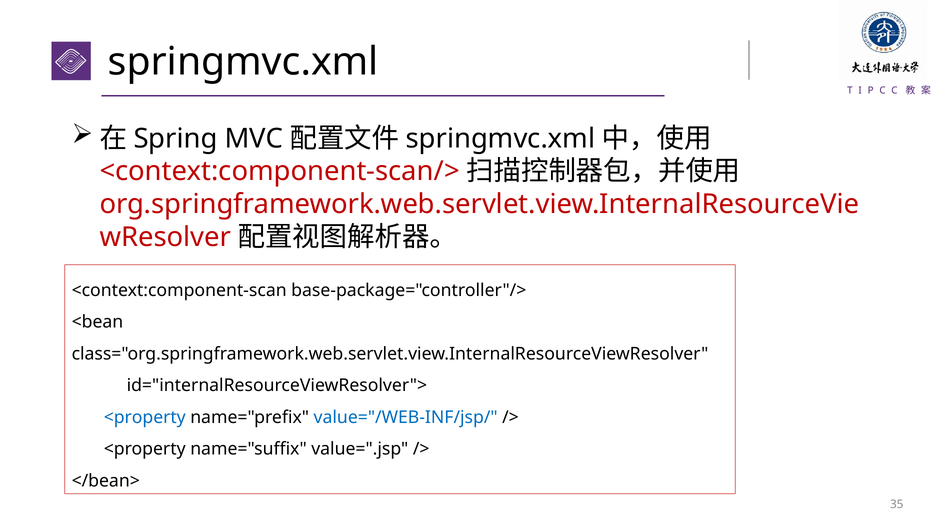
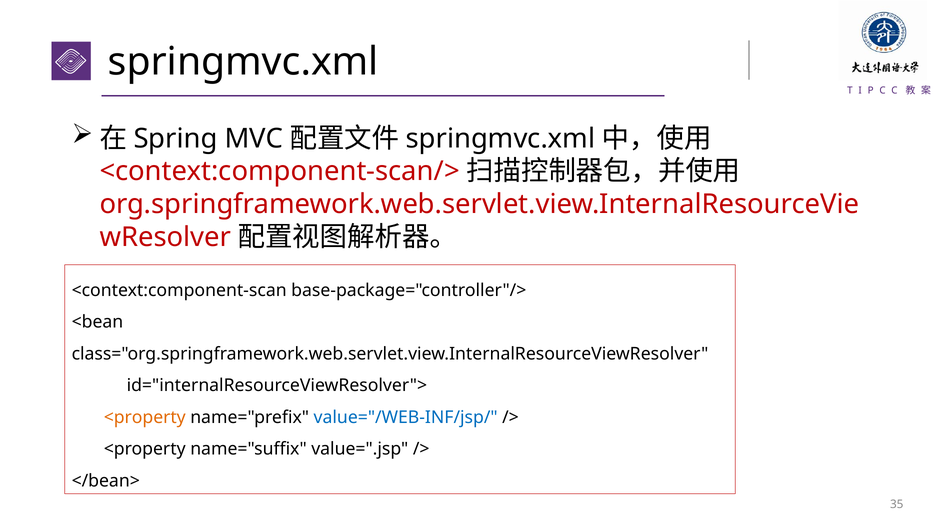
<property at (145, 418) colour: blue -> orange
